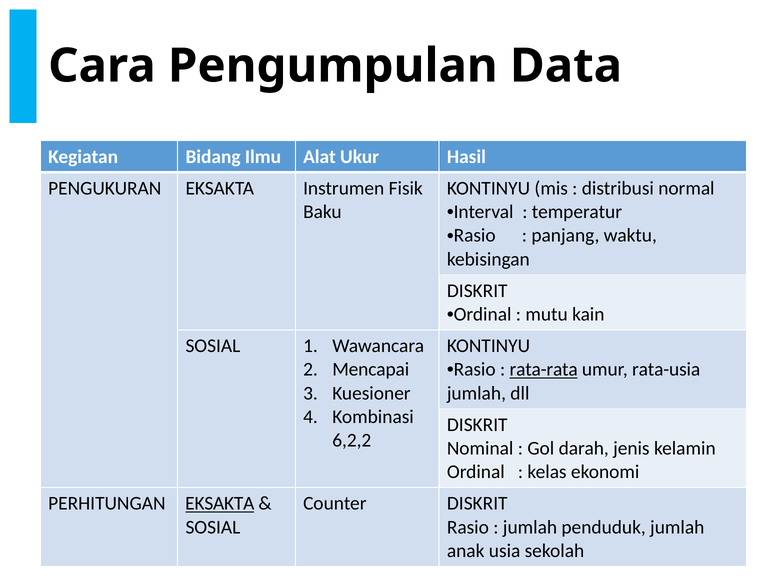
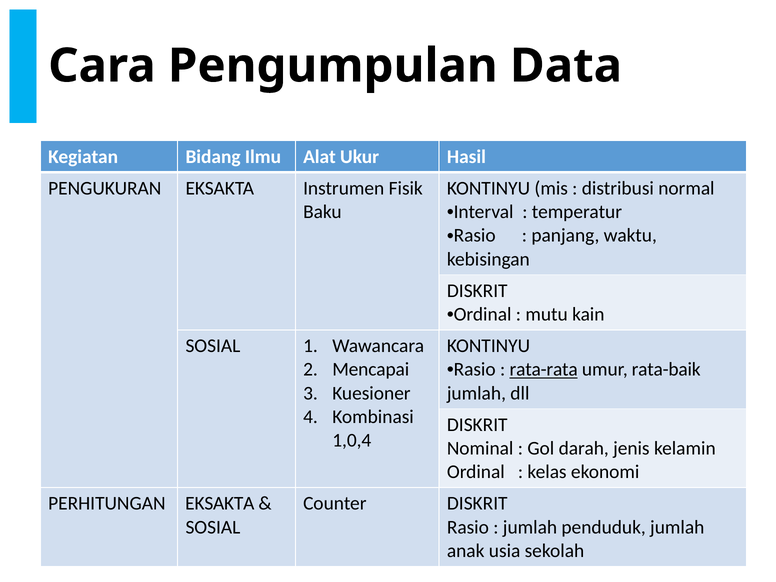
rata-usia: rata-usia -> rata-baik
6,2,2: 6,2,2 -> 1,0,4
EKSAKTA at (220, 503) underline: present -> none
